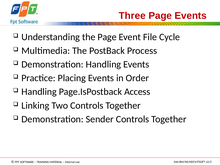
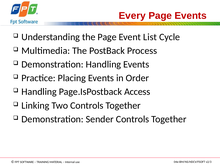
Three: Three -> Every
File: File -> List
